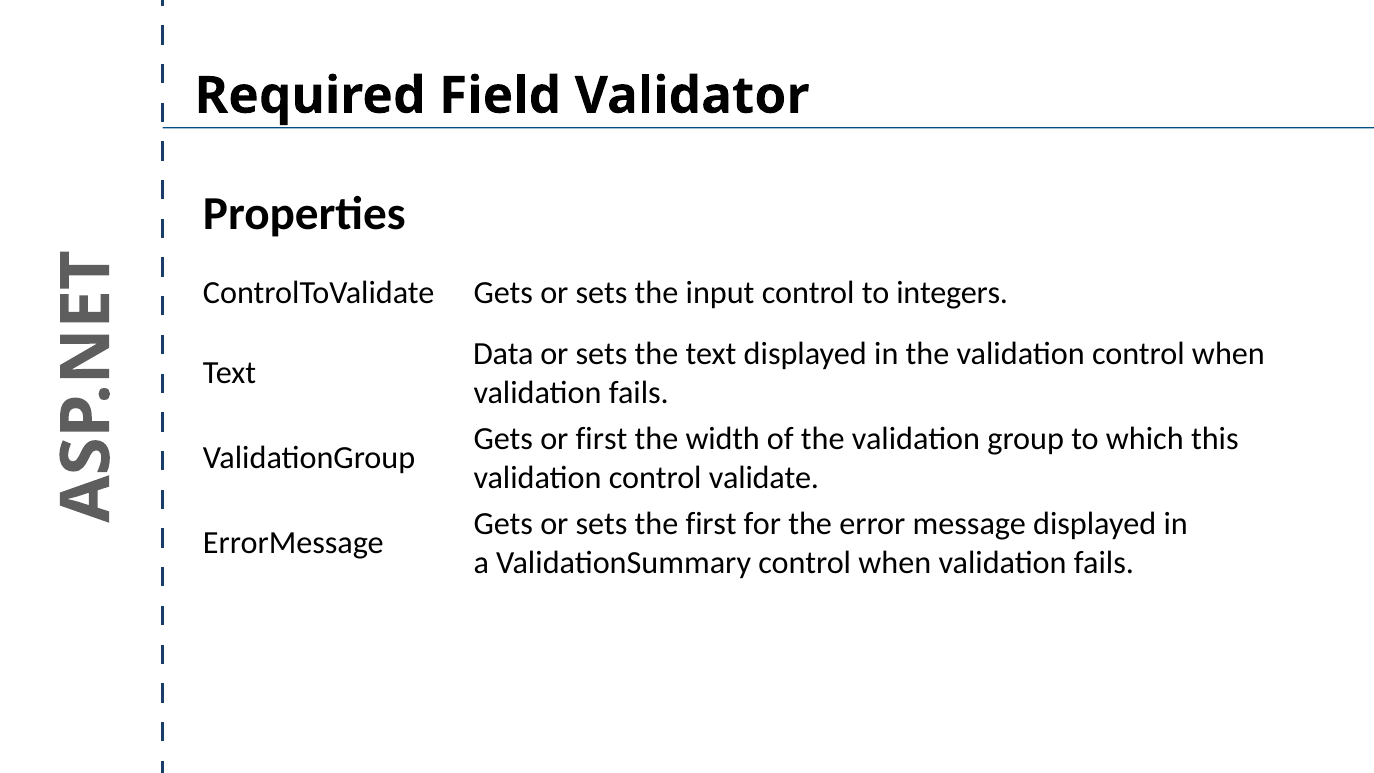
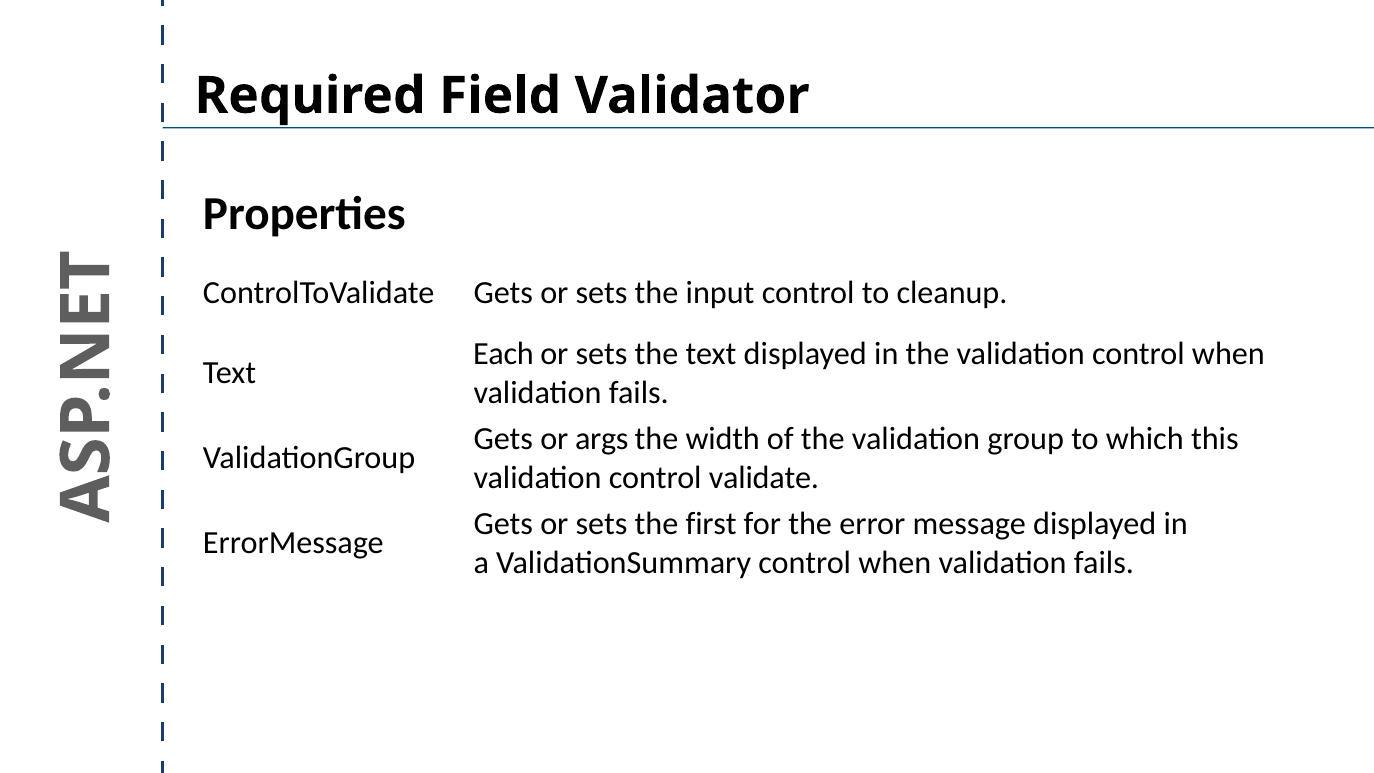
integers: integers -> cleanup
Data: Data -> Each
or first: first -> args
